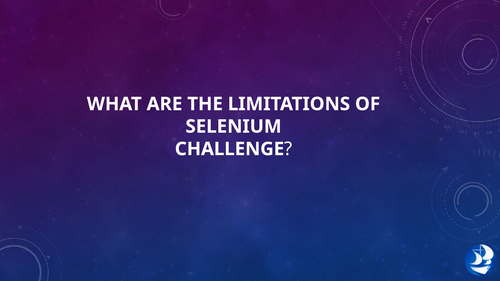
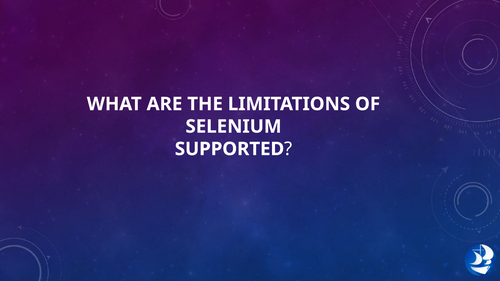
CHALLENGE: CHALLENGE -> SUPPORTED
